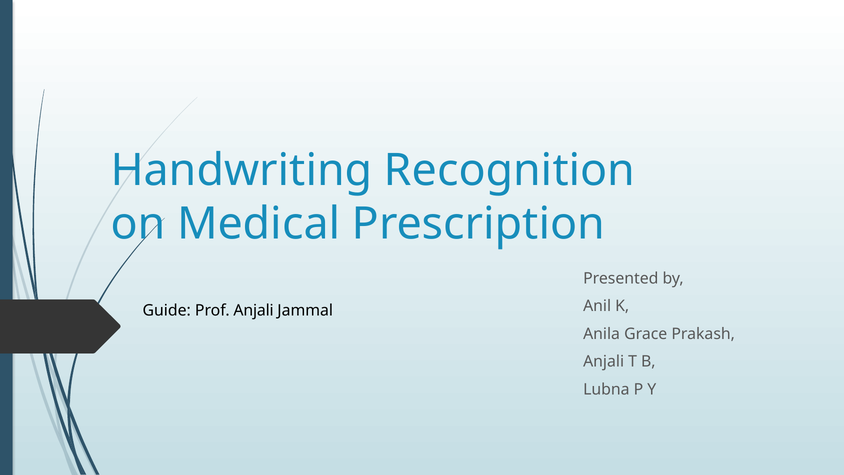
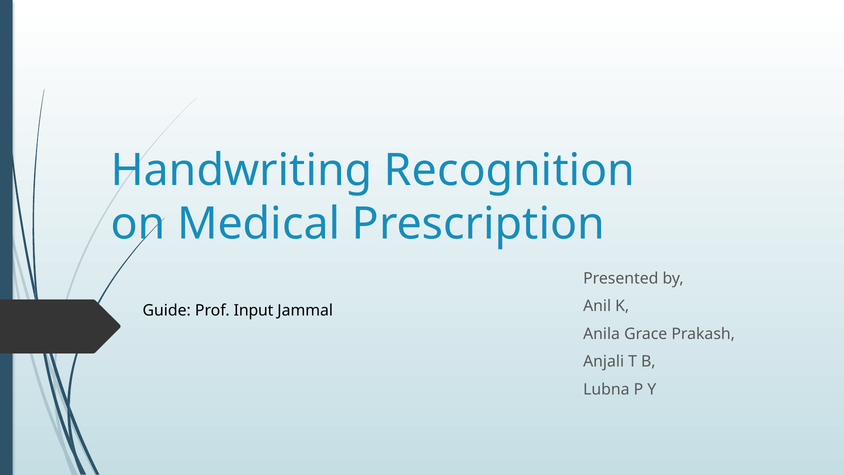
Prof Anjali: Anjali -> Input
